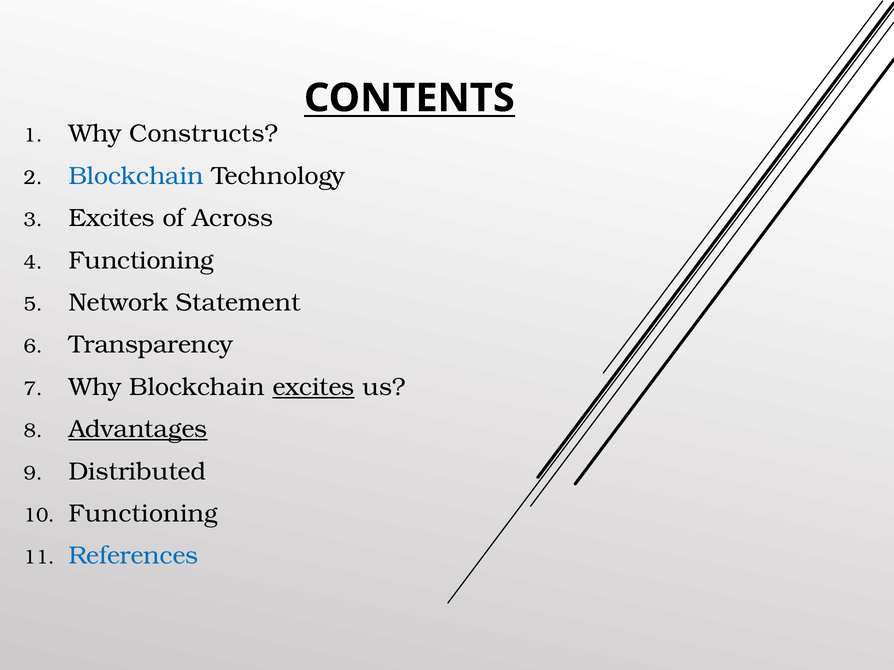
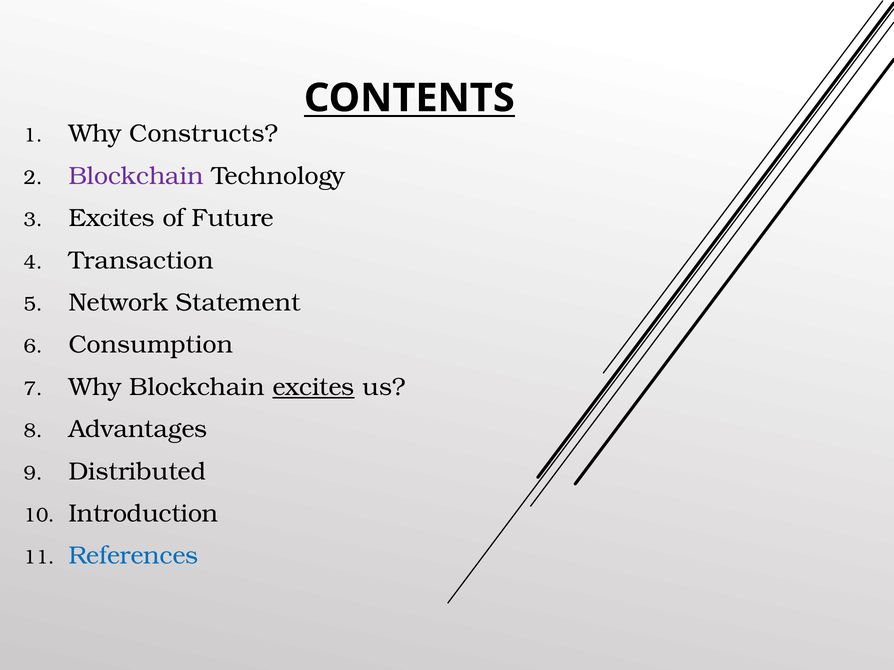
Blockchain at (136, 176) colour: blue -> purple
Across: Across -> Future
Functioning at (141, 261): Functioning -> Transaction
Transparency: Transparency -> Consumption
Advantages underline: present -> none
Functioning at (143, 514): Functioning -> Introduction
